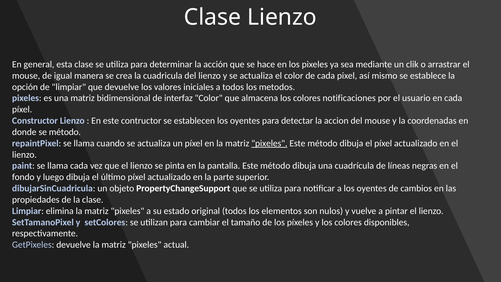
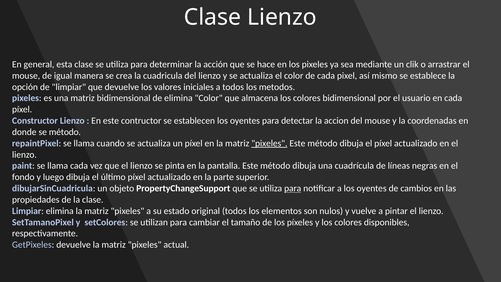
de interfaz: interfaz -> elimina
colores notificaciones: notificaciones -> bidimensional
para at (293, 188) underline: none -> present
